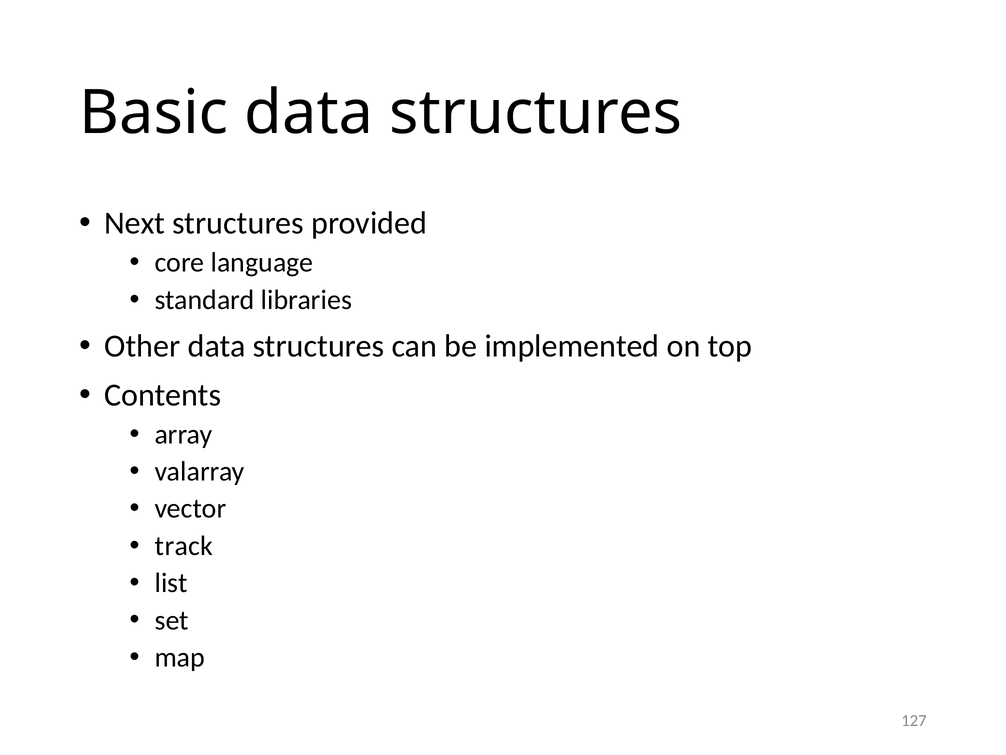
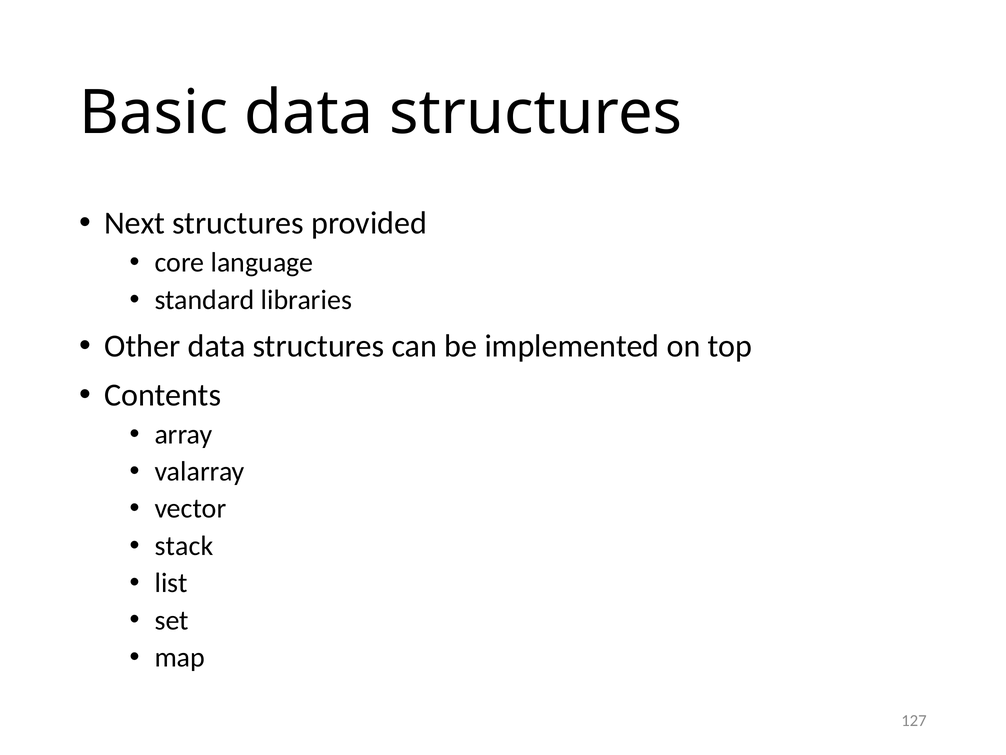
track: track -> stack
